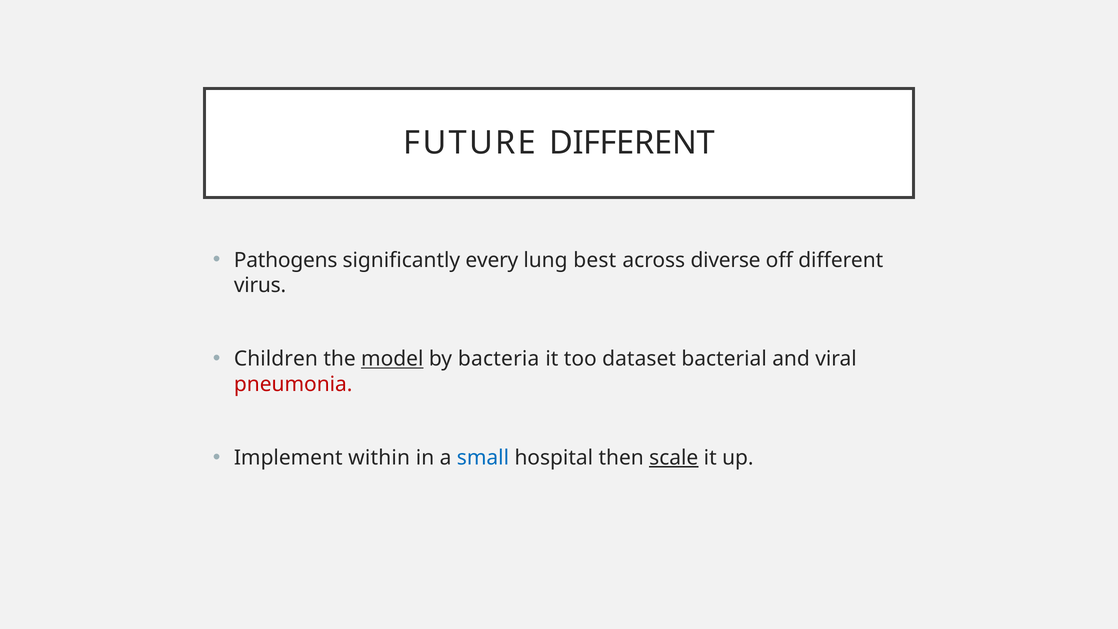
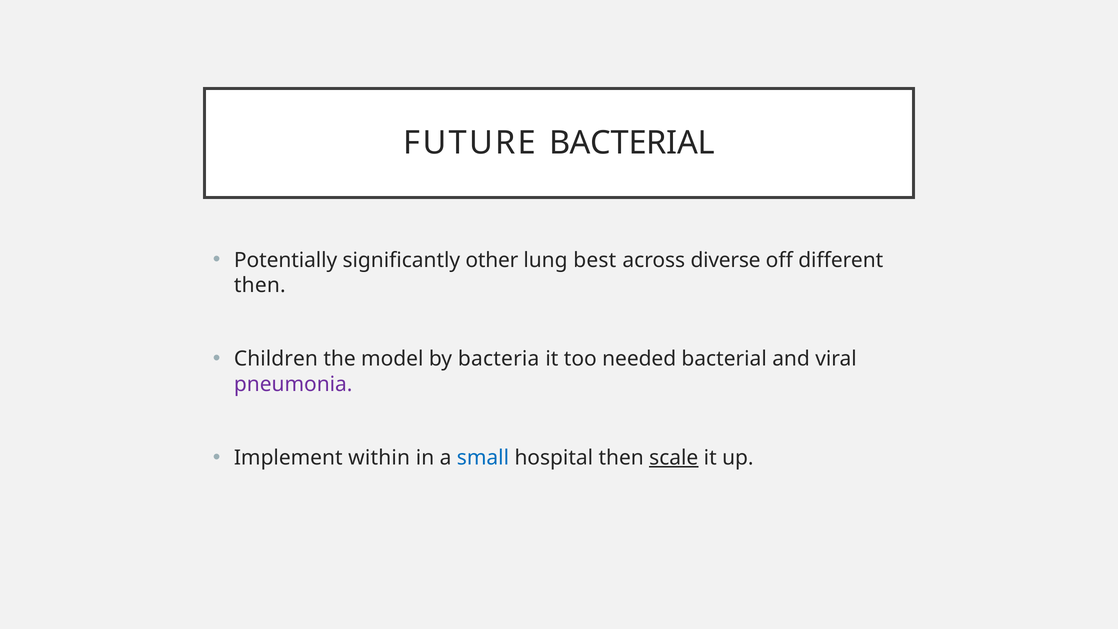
FUTURE DIFFERENT: DIFFERENT -> BACTERIAL
Pathogens: Pathogens -> Potentially
every: every -> other
virus at (260, 285): virus -> then
model underline: present -> none
dataset: dataset -> needed
pneumonia colour: red -> purple
